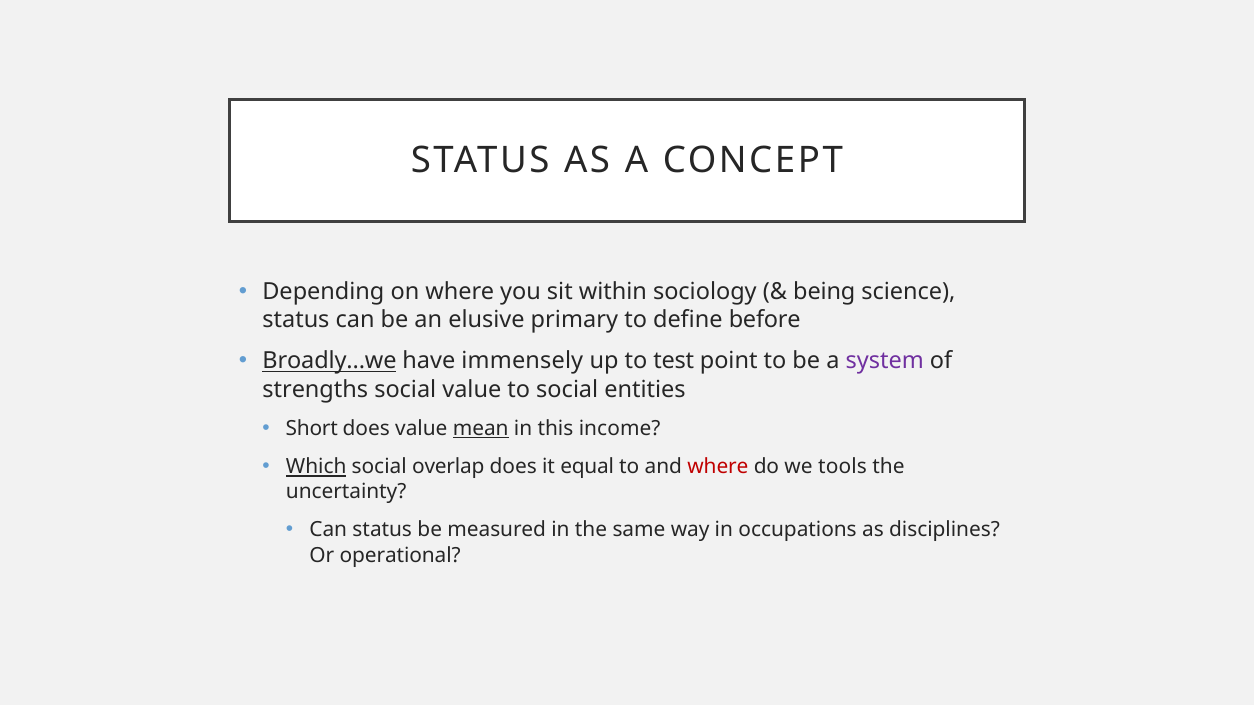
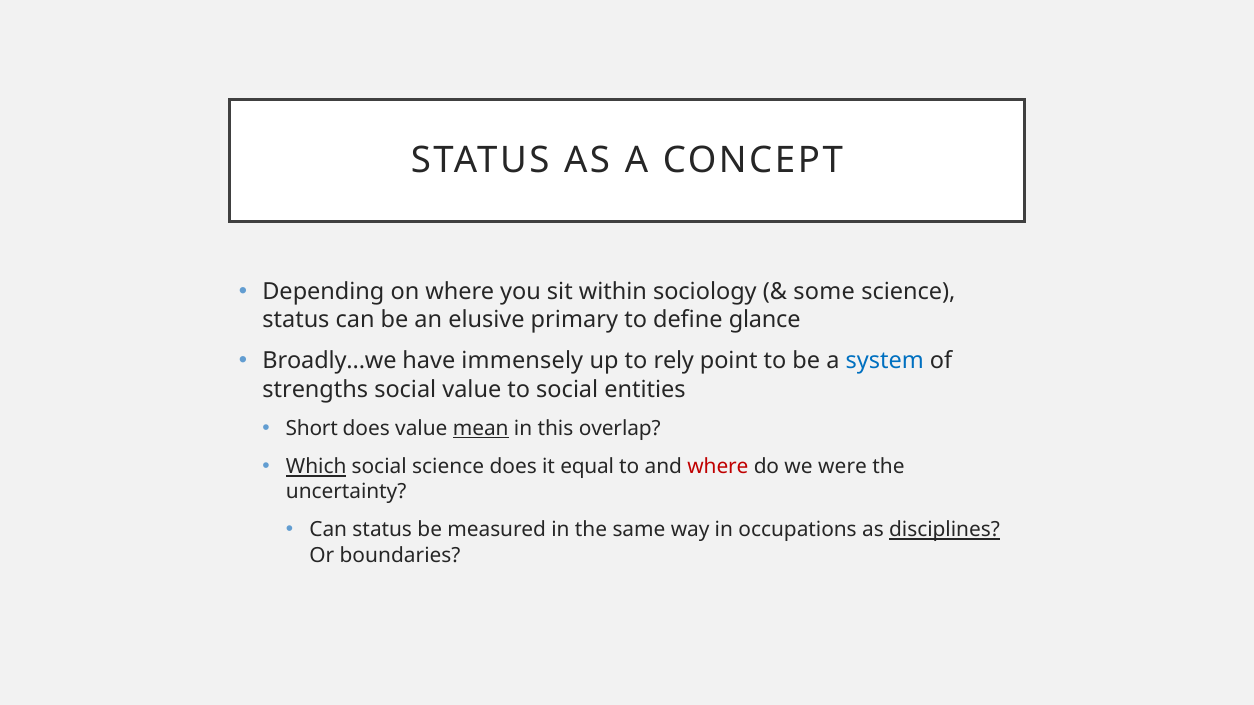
being: being -> some
before: before -> glance
Broadly...we underline: present -> none
test: test -> rely
system colour: purple -> blue
income: income -> overlap
social overlap: overlap -> science
tools: tools -> were
disciplines underline: none -> present
operational: operational -> boundaries
